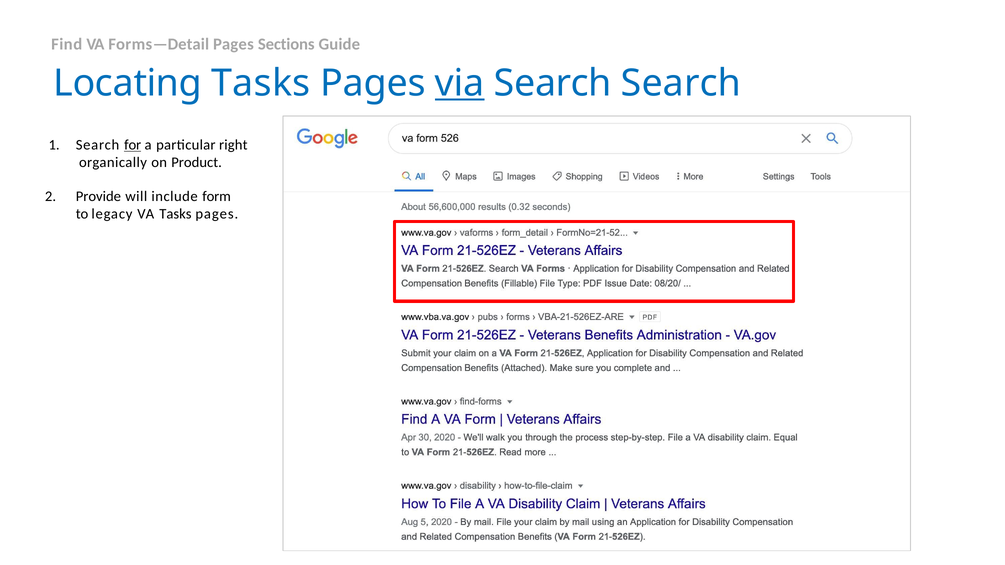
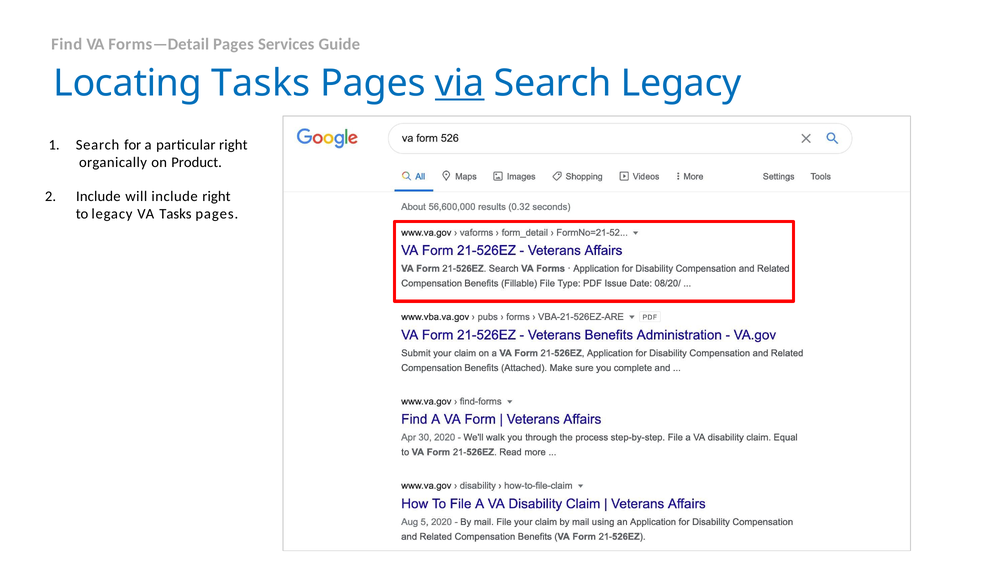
Sections: Sections -> Services
Search Search: Search -> Legacy
for underline: present -> none
Provide at (98, 197): Provide -> Include
include form: form -> right
